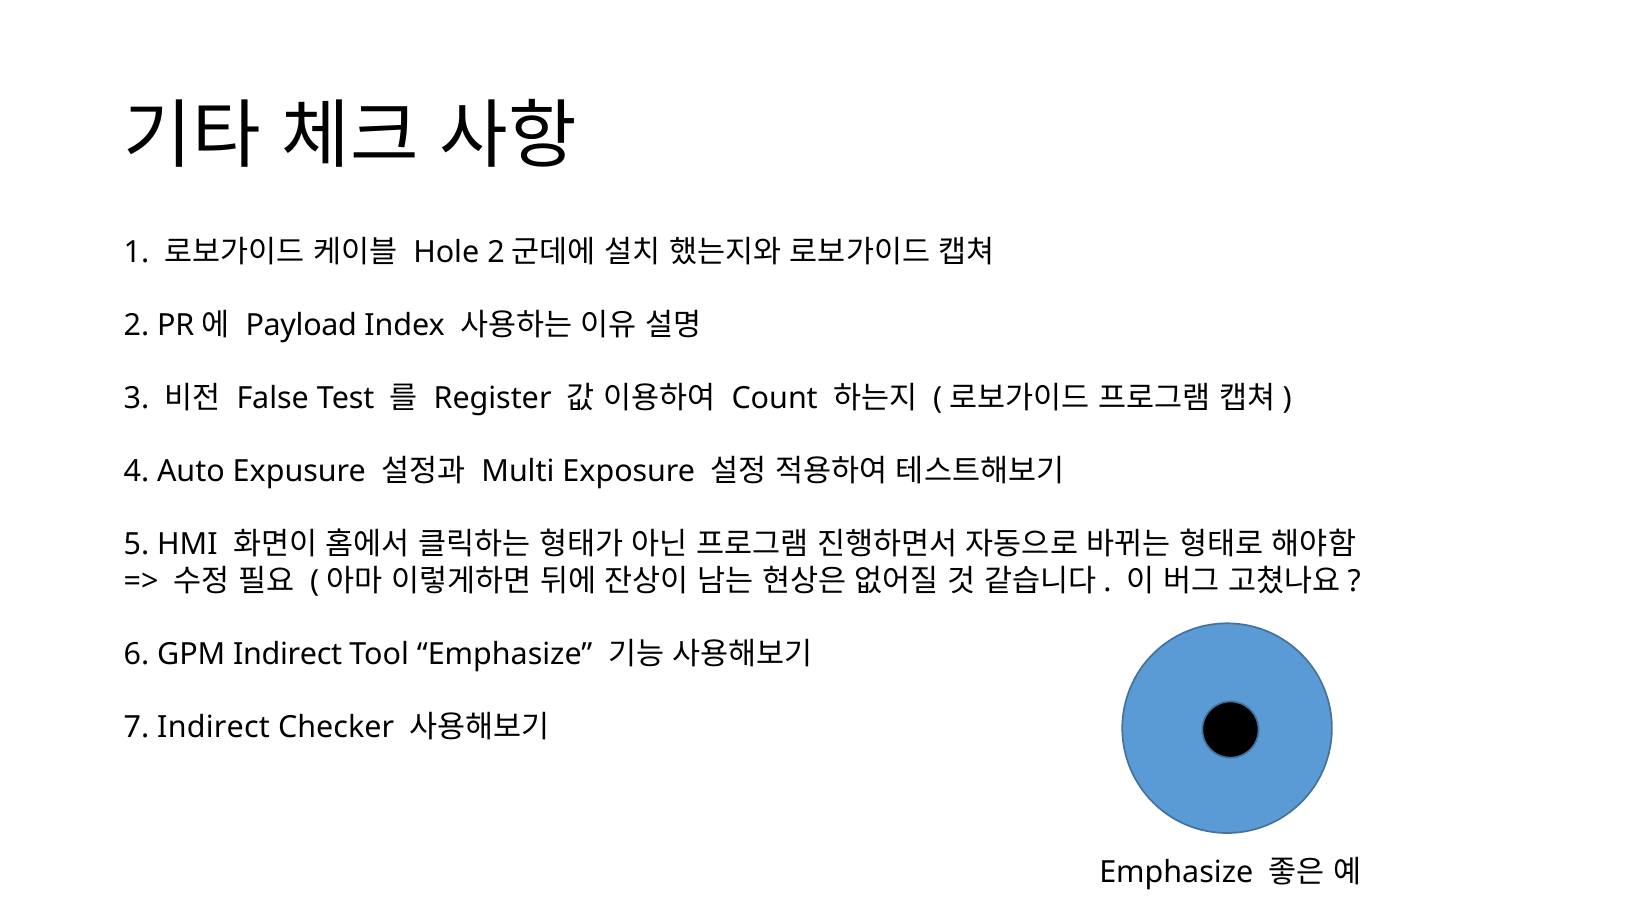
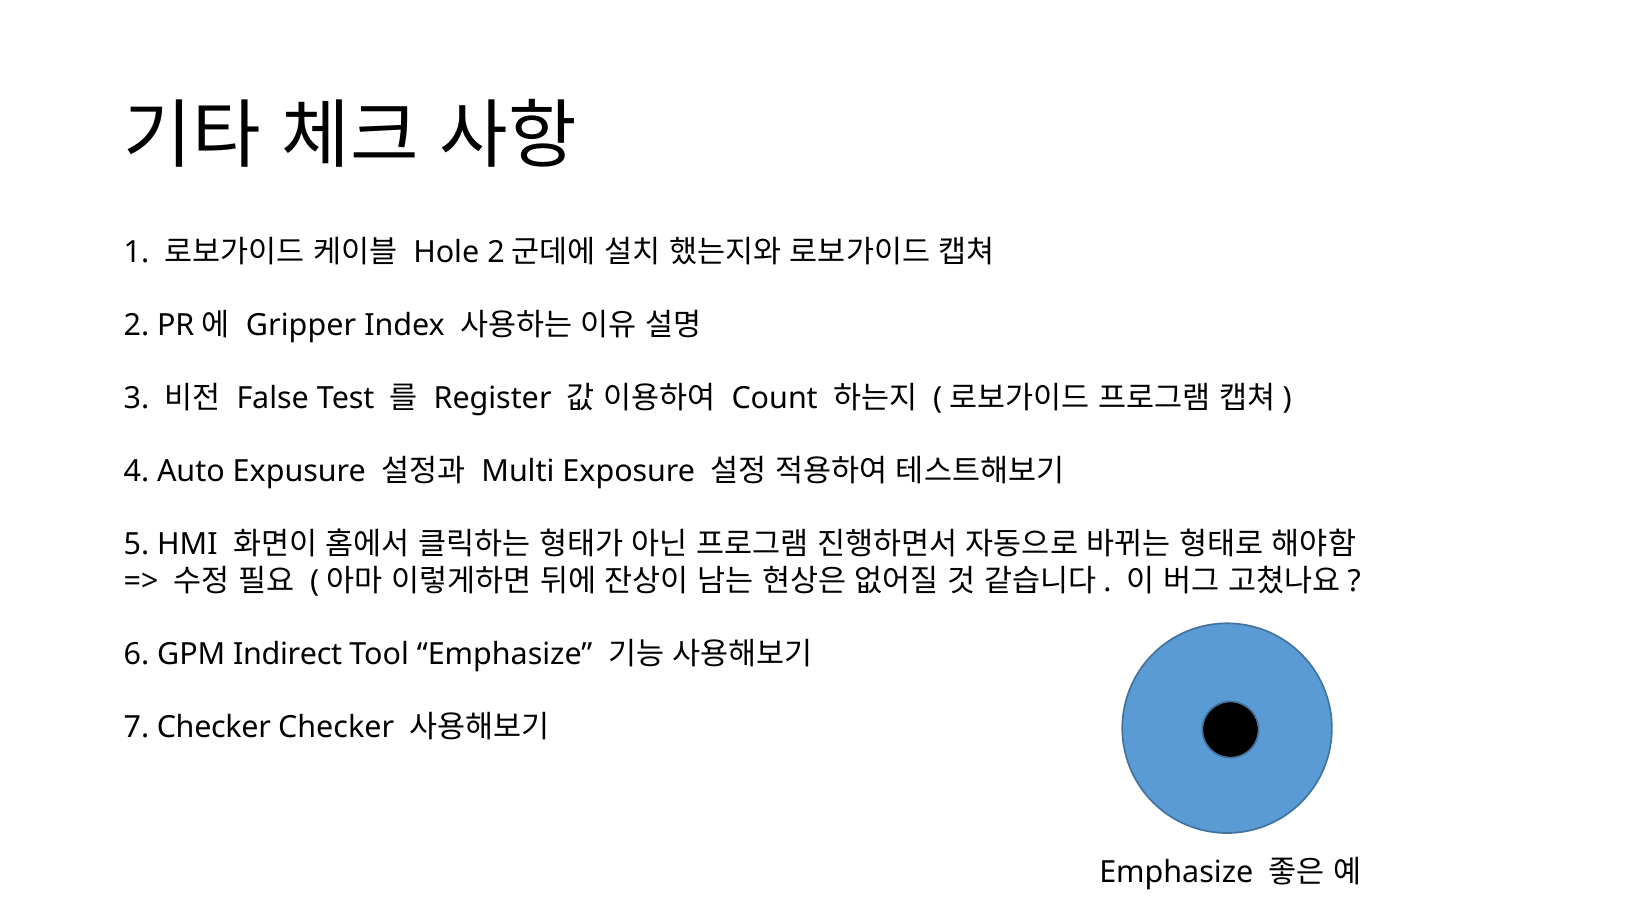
Payload: Payload -> Gripper
7 Indirect: Indirect -> Checker
